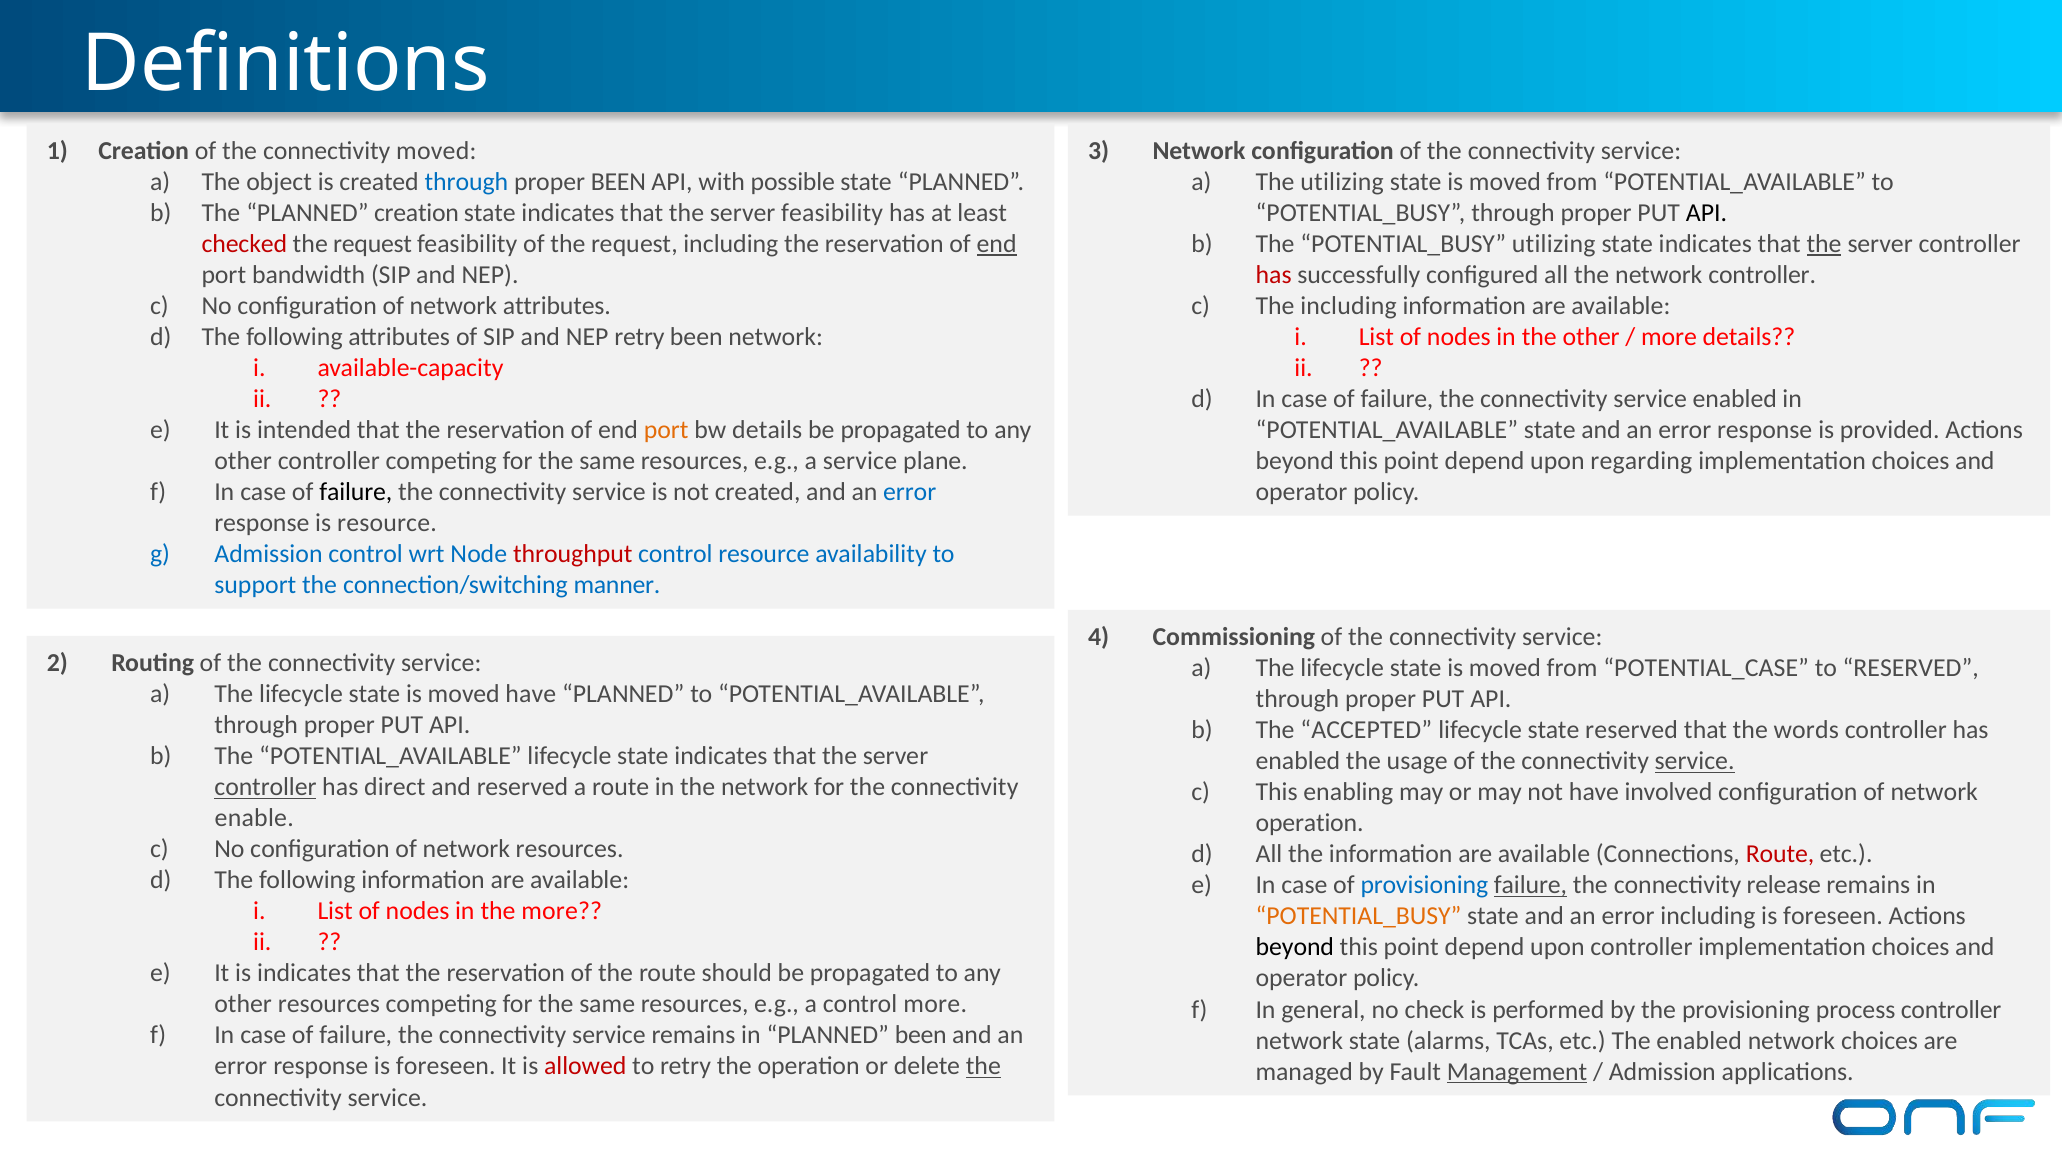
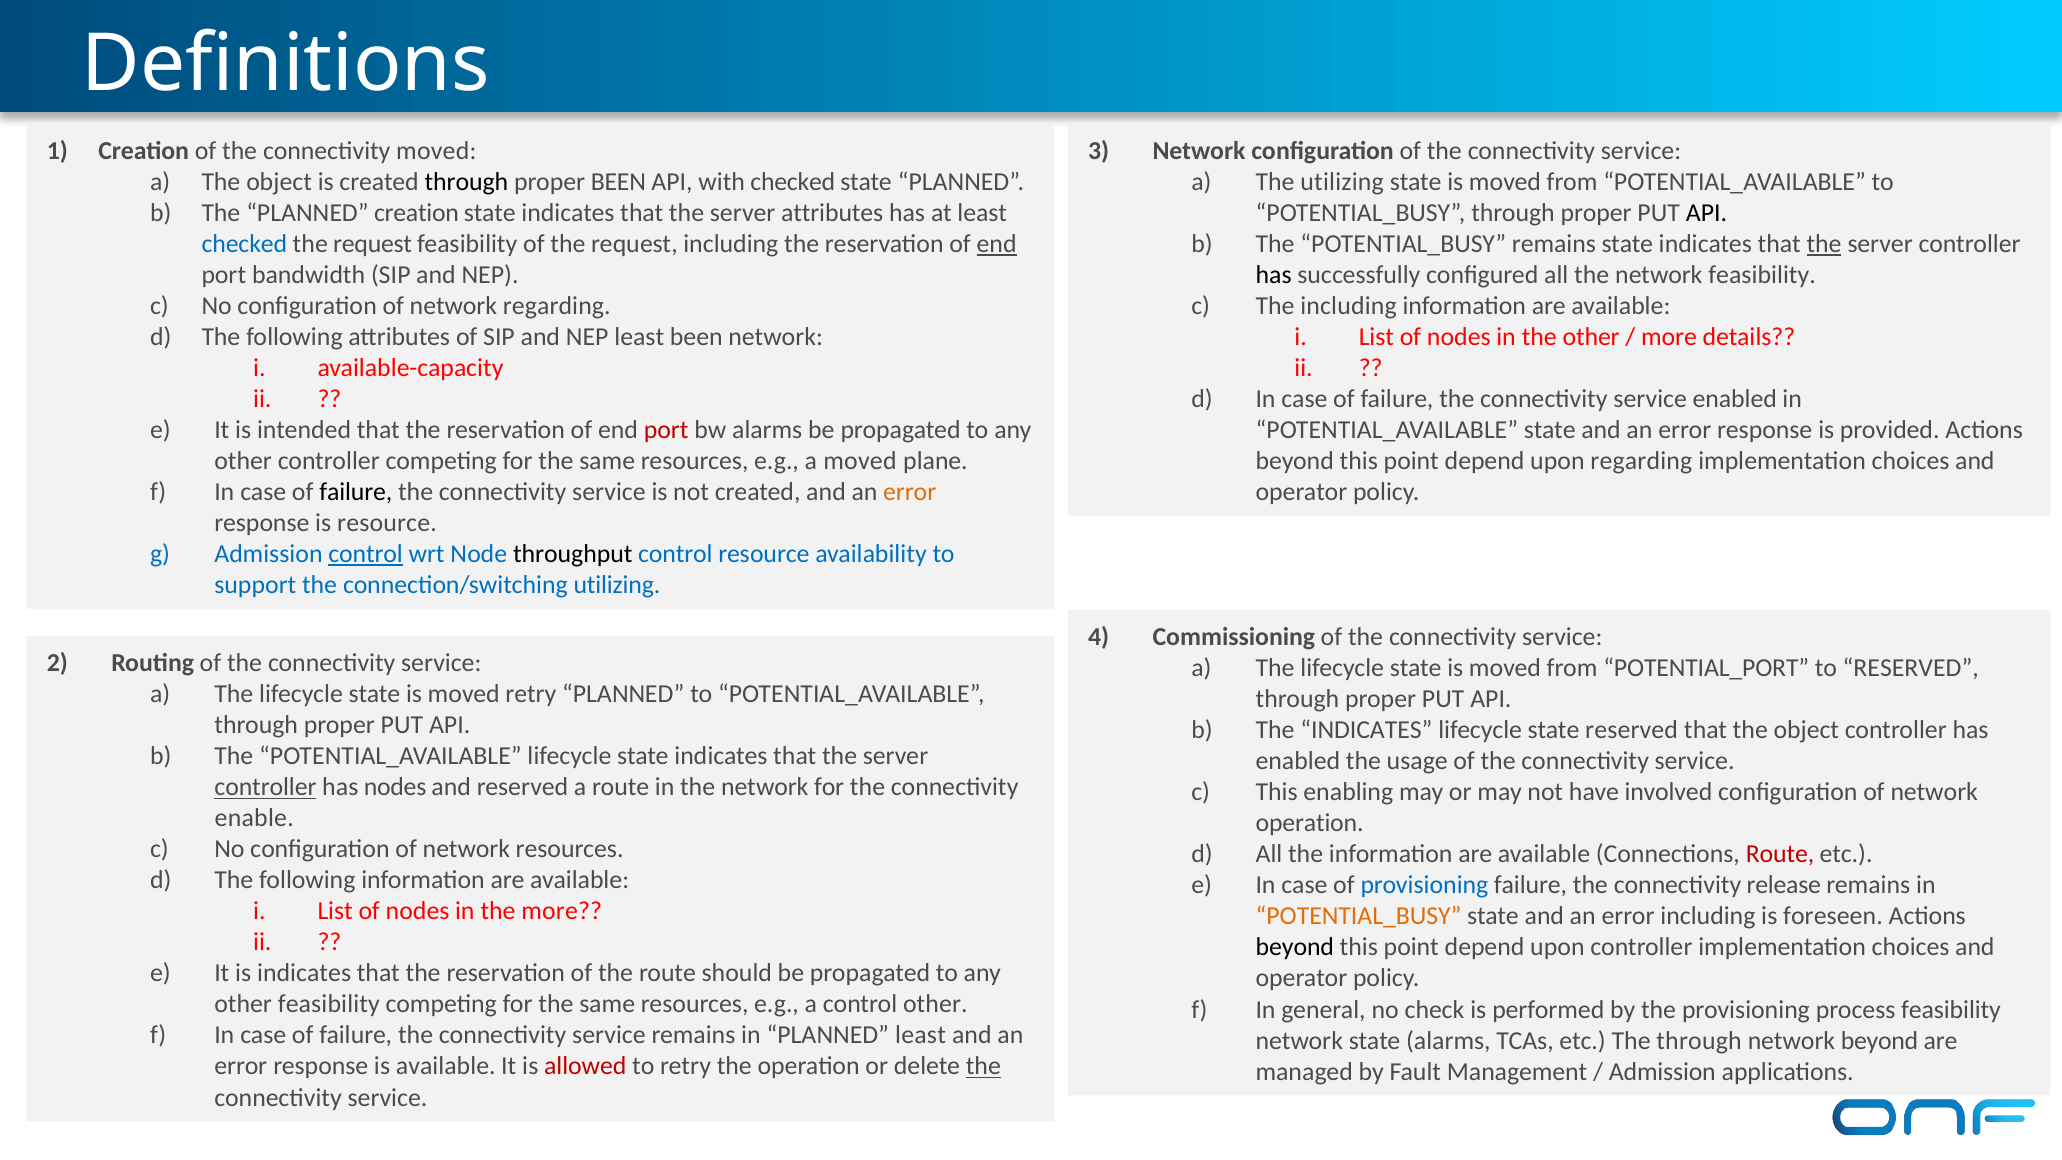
through at (466, 182) colour: blue -> black
with possible: possible -> checked
server feasibility: feasibility -> attributes
checked at (244, 244) colour: red -> blue
POTENTIAL_BUSY utilizing: utilizing -> remains
has at (1274, 275) colour: red -> black
network controller: controller -> feasibility
network attributes: attributes -> regarding
NEP retry: retry -> least
port at (666, 430) colour: orange -> red
bw details: details -> alarms
a service: service -> moved
error at (910, 492) colour: blue -> orange
control at (366, 554) underline: none -> present
throughput colour: red -> black
connection/switching manner: manner -> utilizing
POTENTIAL_CASE: POTENTIAL_CASE -> POTENTIAL_PORT
moved have: have -> retry
The ACCEPTED: ACCEPTED -> INDICATES
that the words: words -> object
service at (1695, 761) underline: present -> none
has direct: direct -> nodes
failure at (1531, 885) underline: present -> none
other resources: resources -> feasibility
control more: more -> other
process controller: controller -> feasibility
PLANNED been: been -> least
The enabled: enabled -> through
network choices: choices -> beyond
response is foreseen: foreseen -> available
Management underline: present -> none
